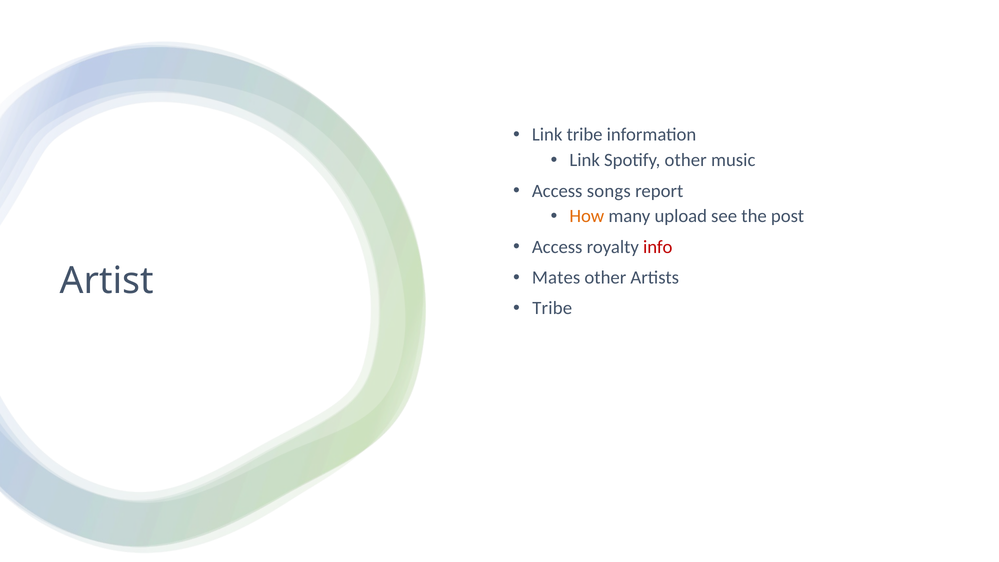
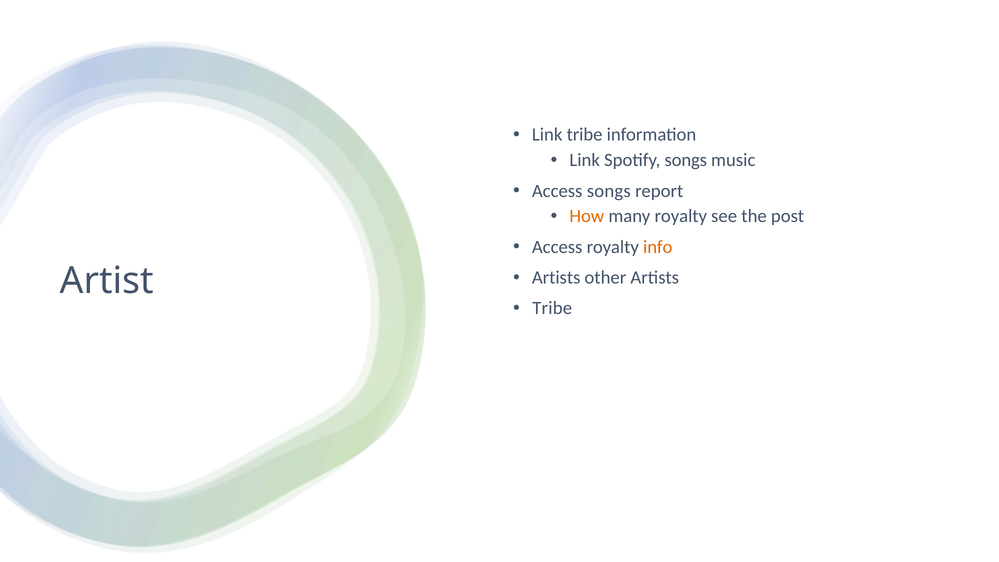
Spotify other: other -> songs
many upload: upload -> royalty
info colour: red -> orange
Mates at (556, 278): Mates -> Artists
